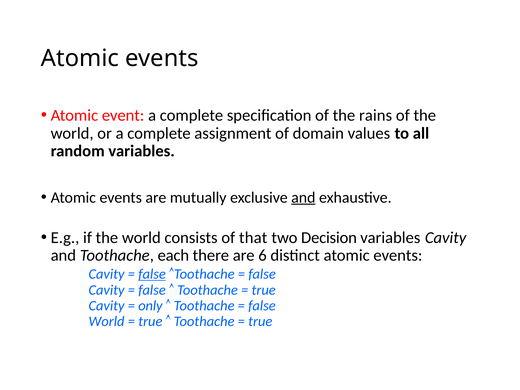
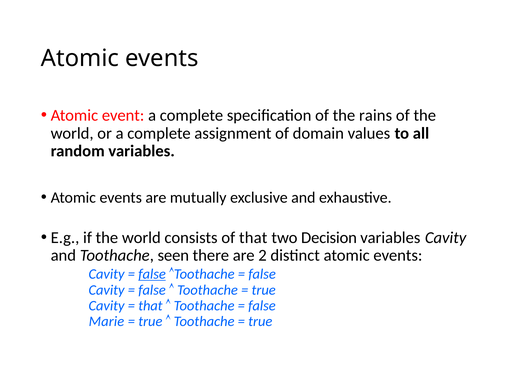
and at (303, 197) underline: present -> none
each: each -> seen
6: 6 -> 2
only at (150, 306): only -> that
World at (107, 321): World -> Marie
